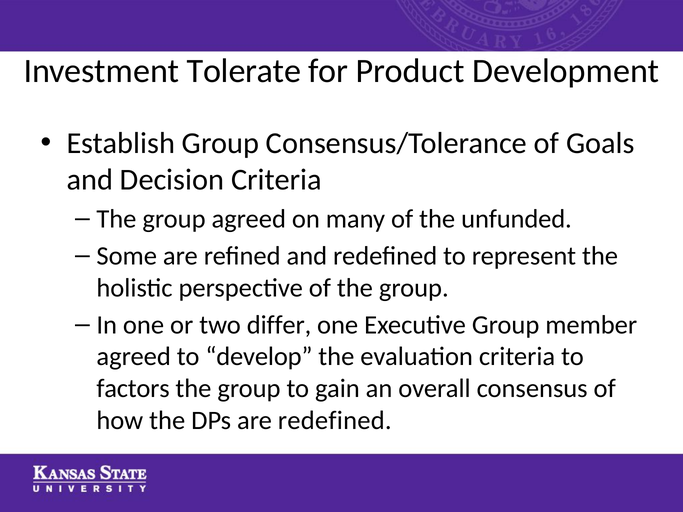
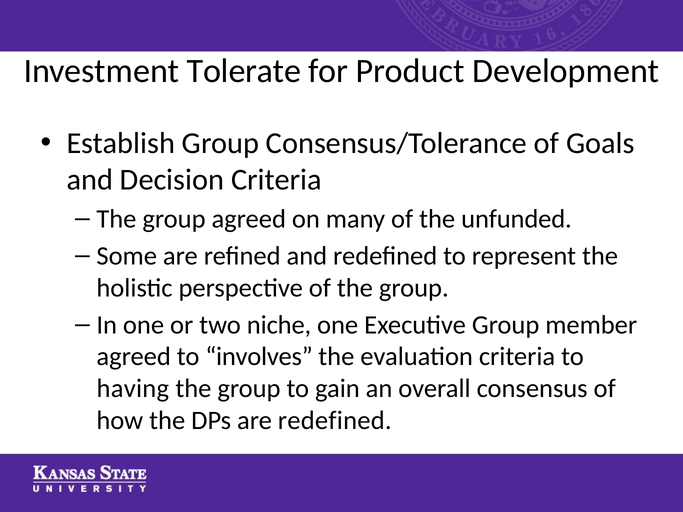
differ: differ -> niche
develop: develop -> involves
factors: factors -> having
